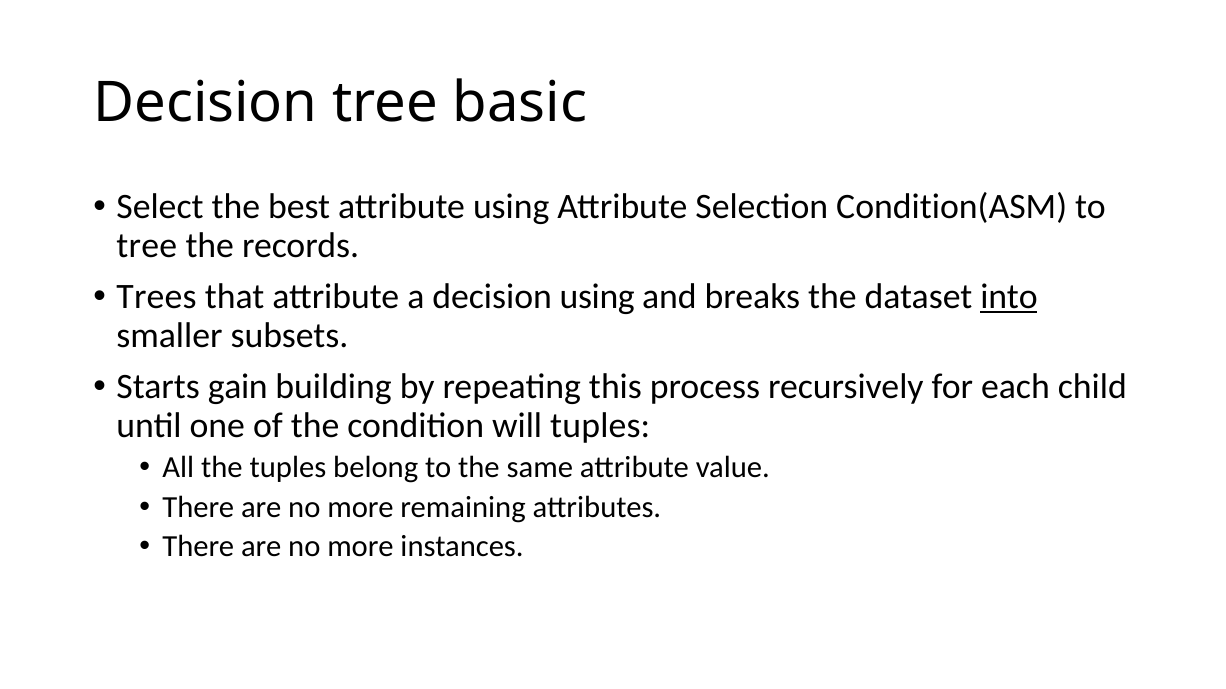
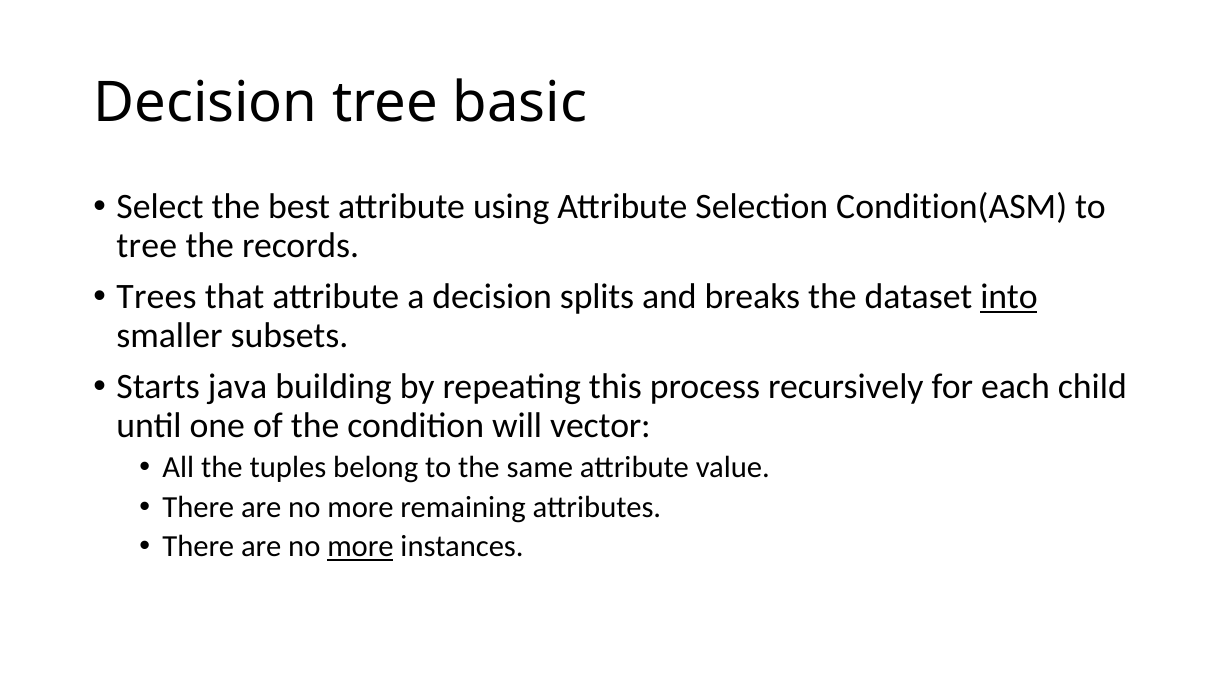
decision using: using -> splits
gain: gain -> java
will tuples: tuples -> vector
more at (360, 547) underline: none -> present
